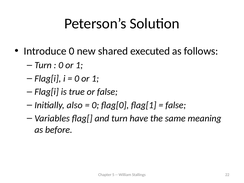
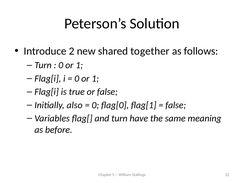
Introduce 0: 0 -> 2
executed: executed -> together
